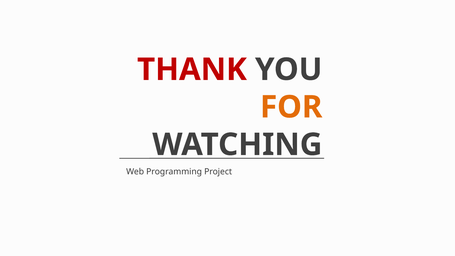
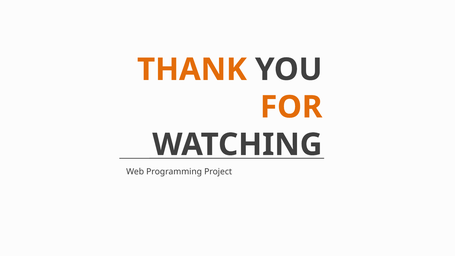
THANK colour: red -> orange
